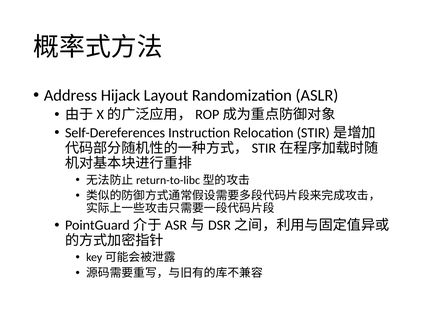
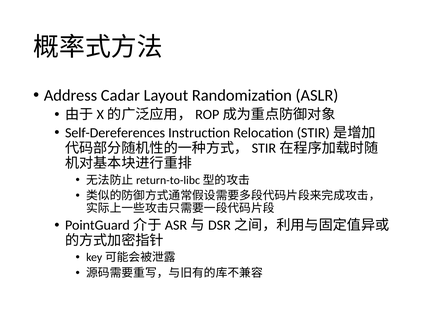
Hijack: Hijack -> Cadar
